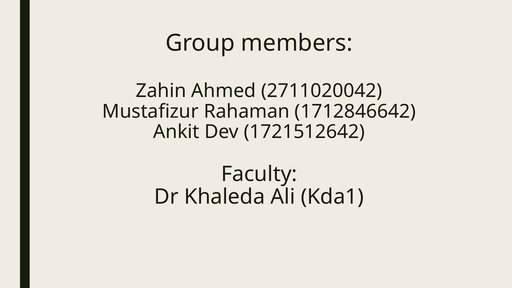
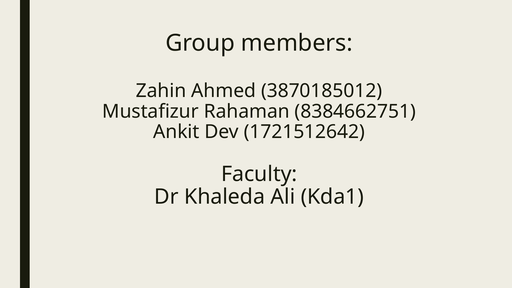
2711020042: 2711020042 -> 3870185012
1712846642: 1712846642 -> 8384662751
